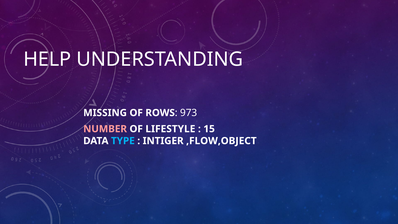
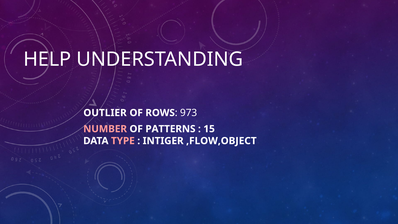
MISSING: MISSING -> OUTLIER
LIFESTYLE: LIFESTYLE -> PATTERNS
TYPE colour: light blue -> pink
